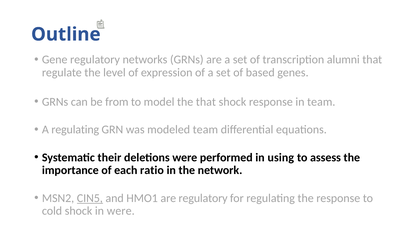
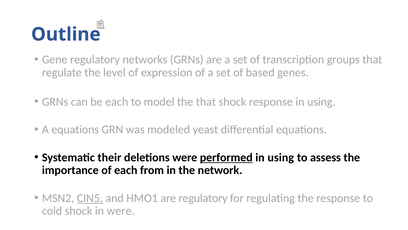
alumni: alumni -> groups
be from: from -> each
response in team: team -> using
A regulating: regulating -> equations
modeled team: team -> yeast
performed underline: none -> present
ratio: ratio -> from
